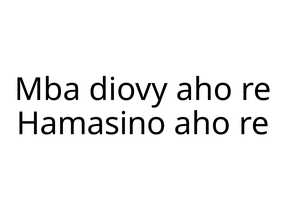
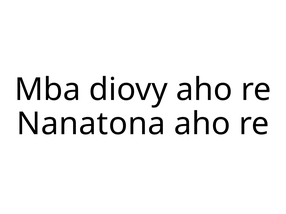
Hamasino: Hamasino -> Nanatona
